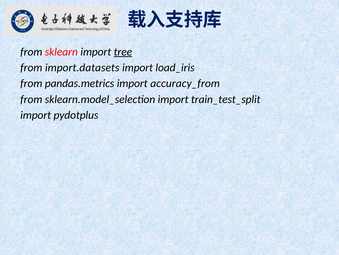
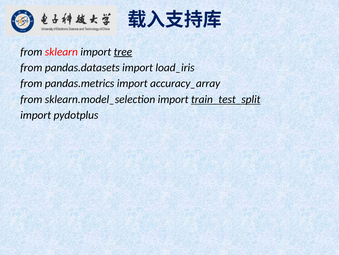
import.datasets: import.datasets -> pandas.datasets
accuracy_from: accuracy_from -> accuracy_array
train_test_split underline: none -> present
